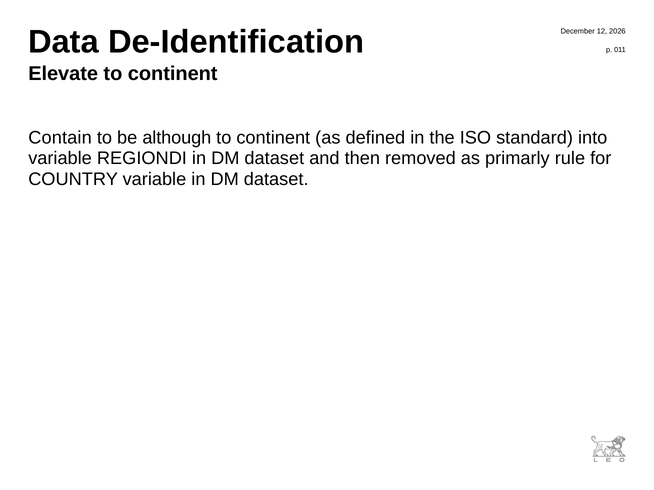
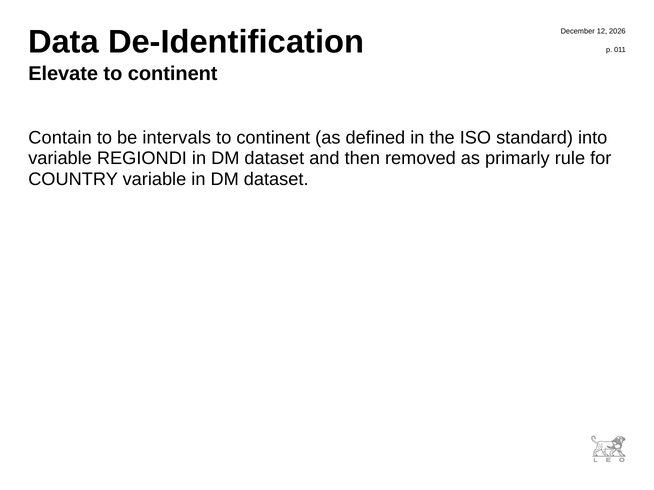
although: although -> intervals
